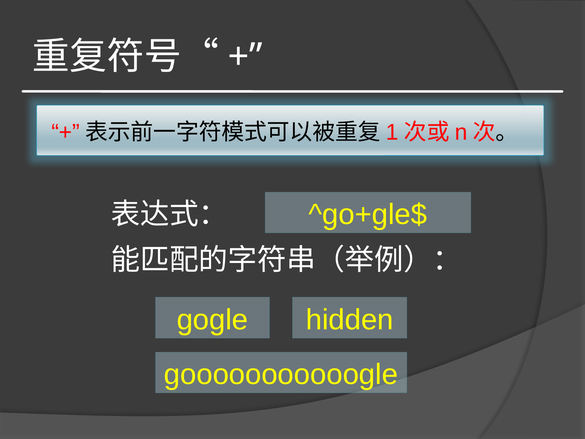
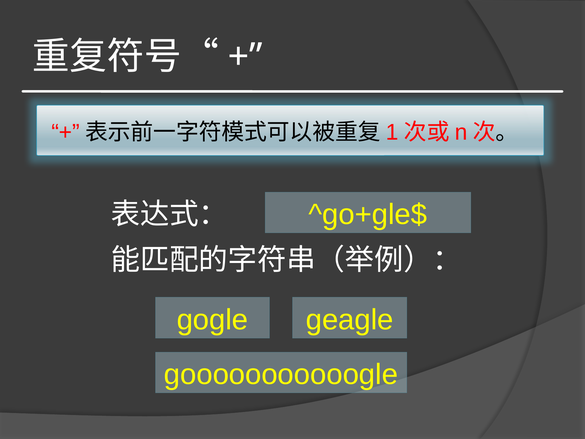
hidden: hidden -> geagle
